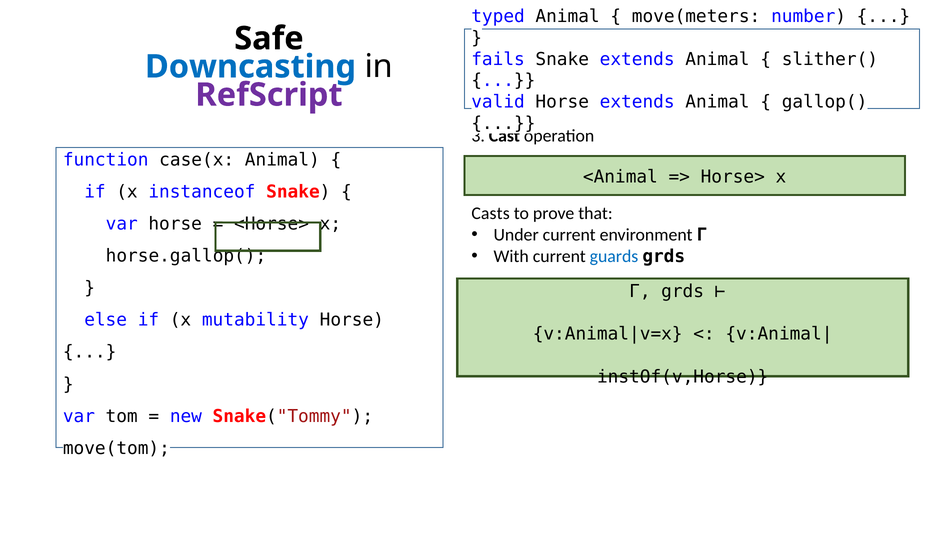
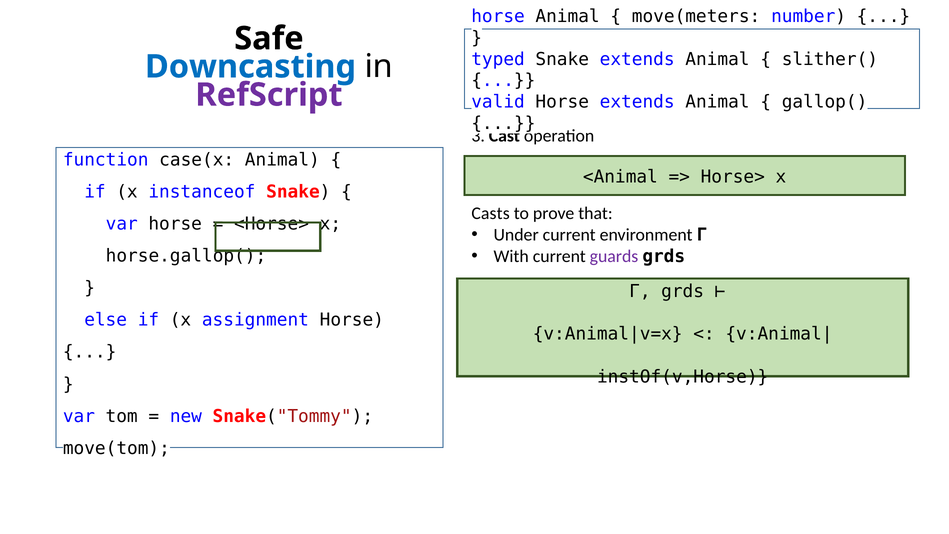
typed at (498, 16): typed -> horse
fails: fails -> typed
guards colour: blue -> purple
mutability: mutability -> assignment
